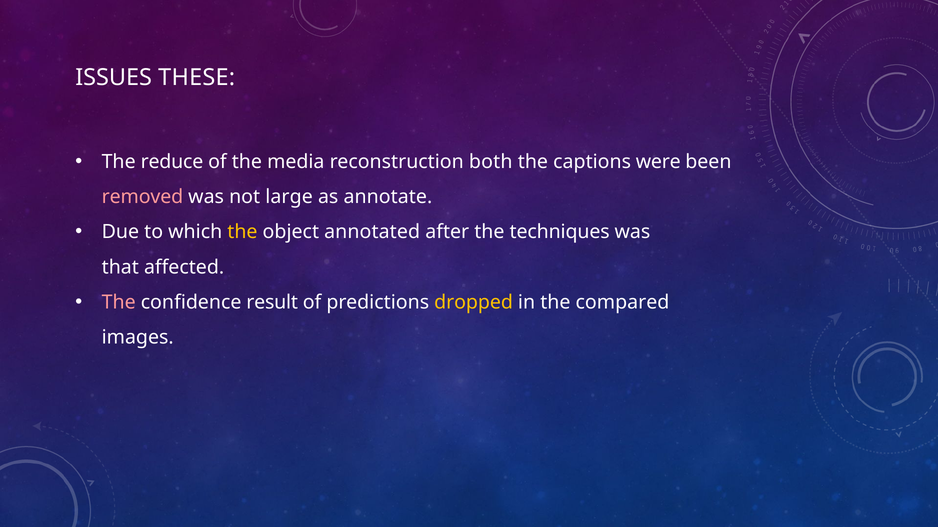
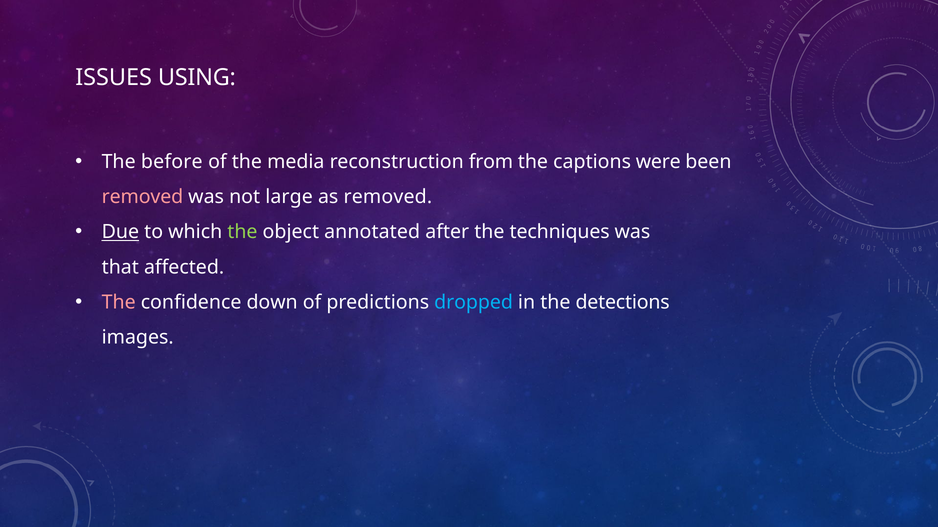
THESE: THESE -> USING
reduce: reduce -> before
both: both -> from
as annotate: annotate -> removed
Due underline: none -> present
the at (242, 232) colour: yellow -> light green
result: result -> down
dropped colour: yellow -> light blue
compared: compared -> detections
